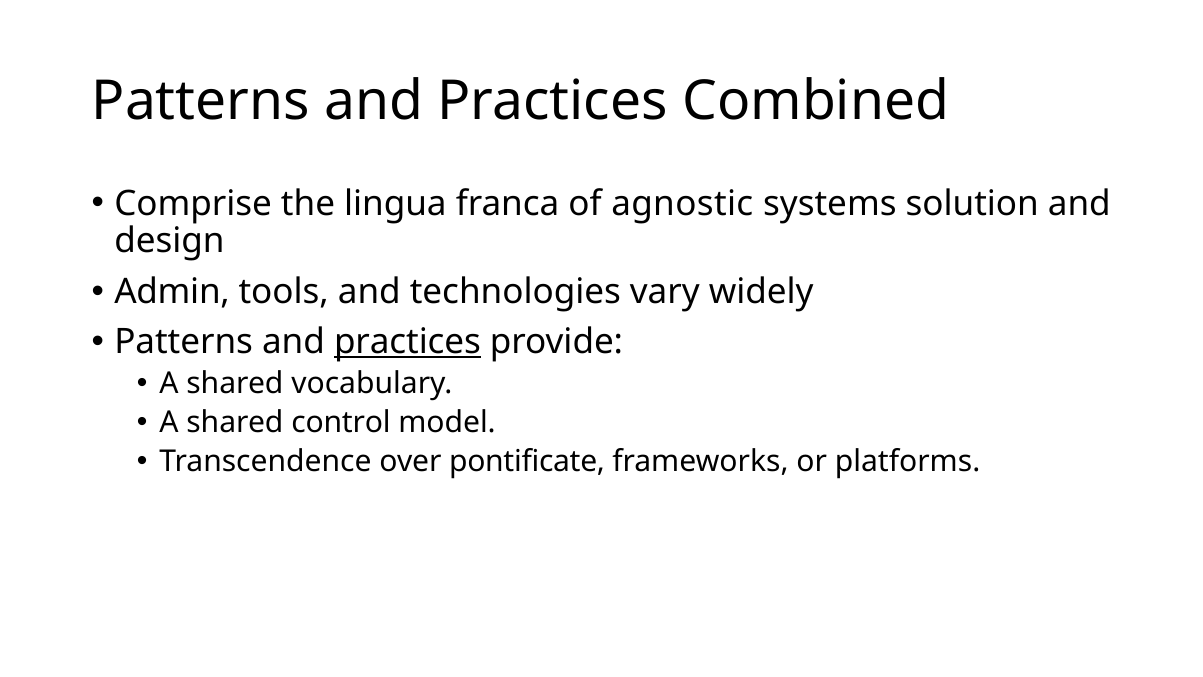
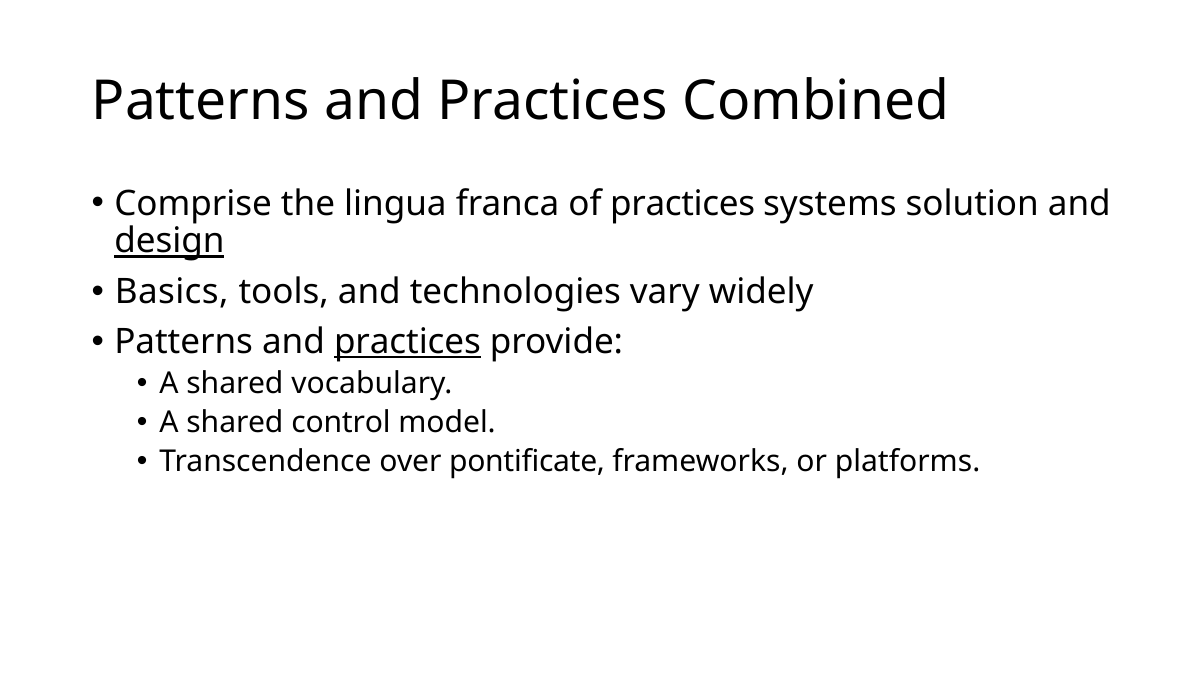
of agnostic: agnostic -> practices
design underline: none -> present
Admin: Admin -> Basics
